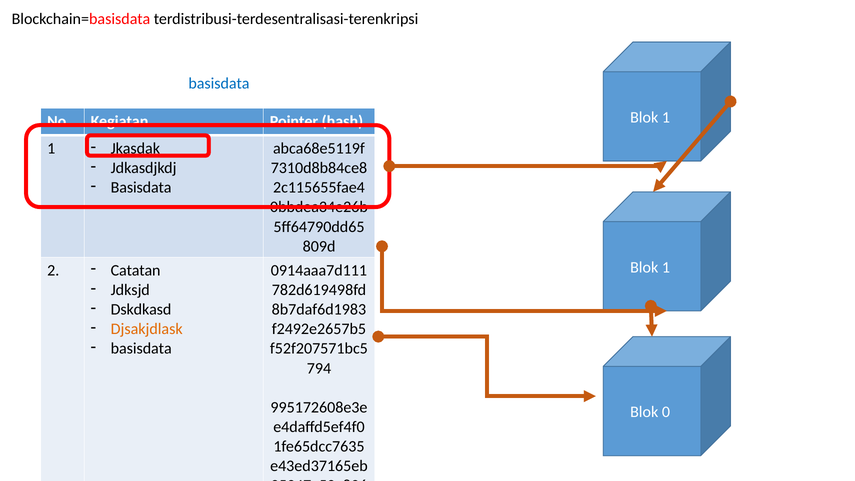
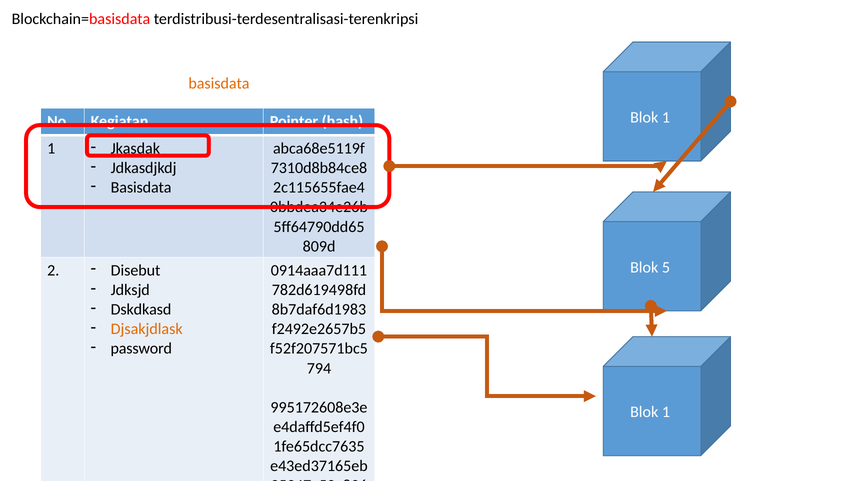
basisdata at (219, 83) colour: blue -> orange
1 at (666, 267): 1 -> 5
Catatan: Catatan -> Disebut
basisdata at (141, 349): basisdata -> password
0 at (666, 412): 0 -> 1
